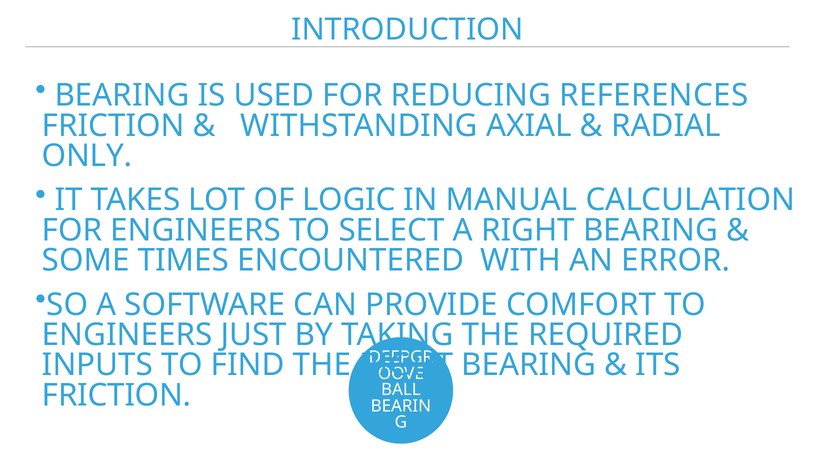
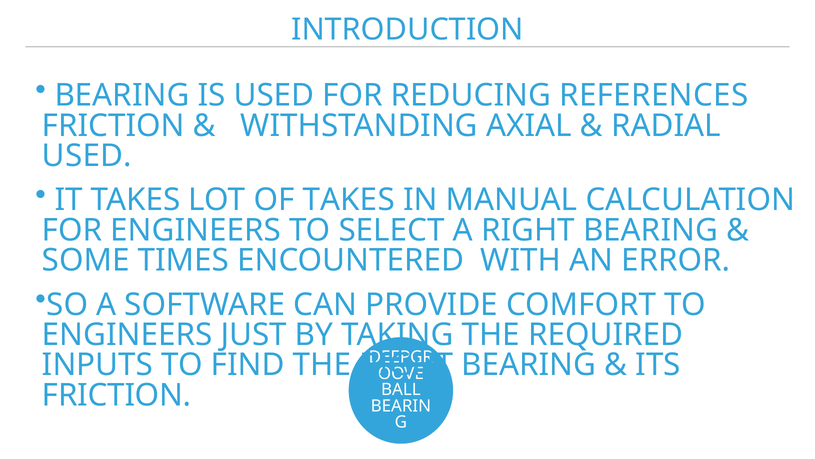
ONLY at (87, 156): ONLY -> USED
OF LOGIC: LOGIC -> TAKES
